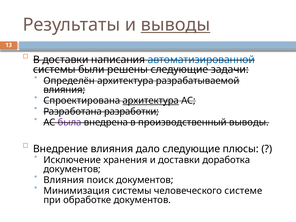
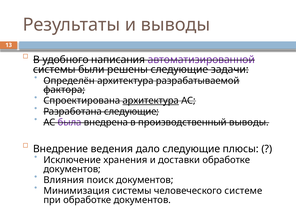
выводы at (175, 25) underline: present -> none
В доставки: доставки -> удобного
автоматизированной colour: blue -> purple
влияния at (64, 90): влияния -> фактора
Разработана разработки: разработки -> следующие
Внедрение влияния: влияния -> ведения
доставки доработка: доработка -> обработке
